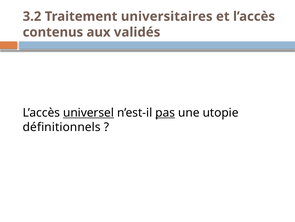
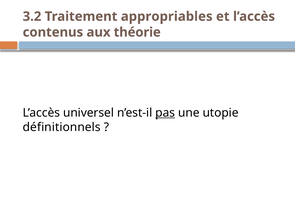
universitaires: universitaires -> appropriables
validés: validés -> théorie
universel underline: present -> none
